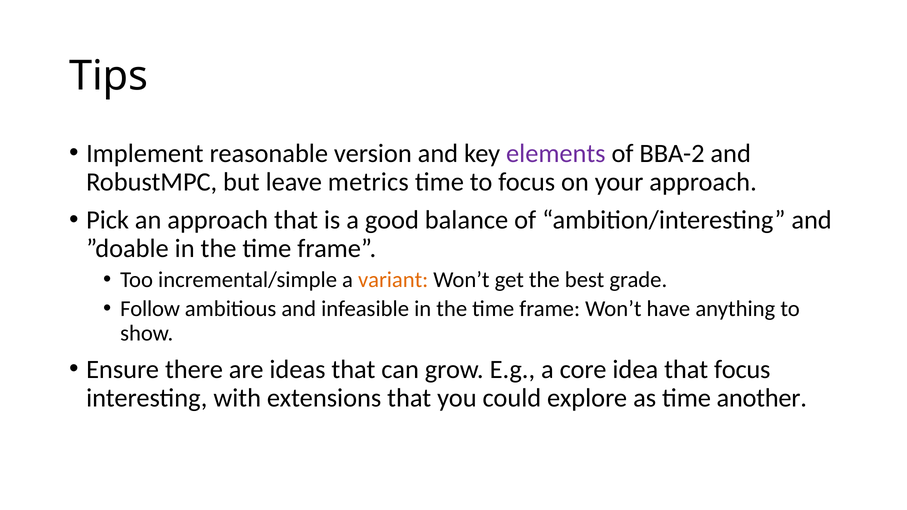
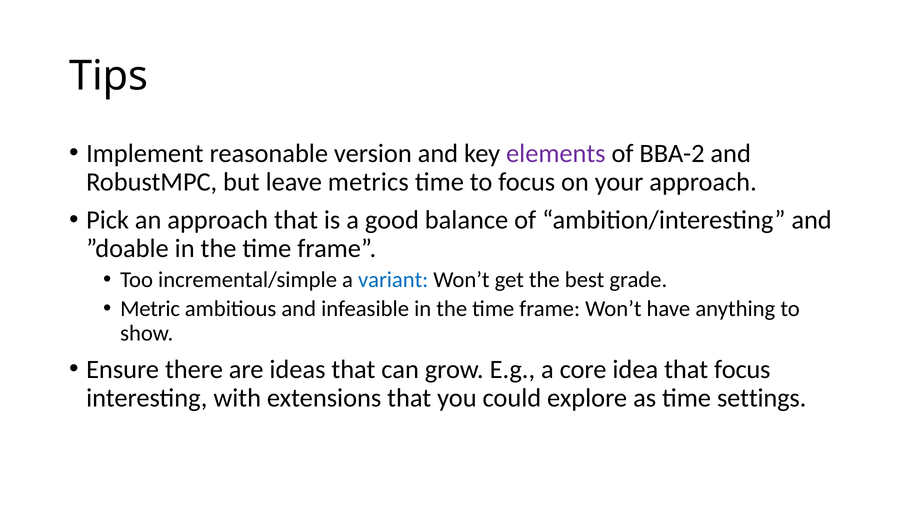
variant colour: orange -> blue
Follow: Follow -> Metric
another: another -> settings
